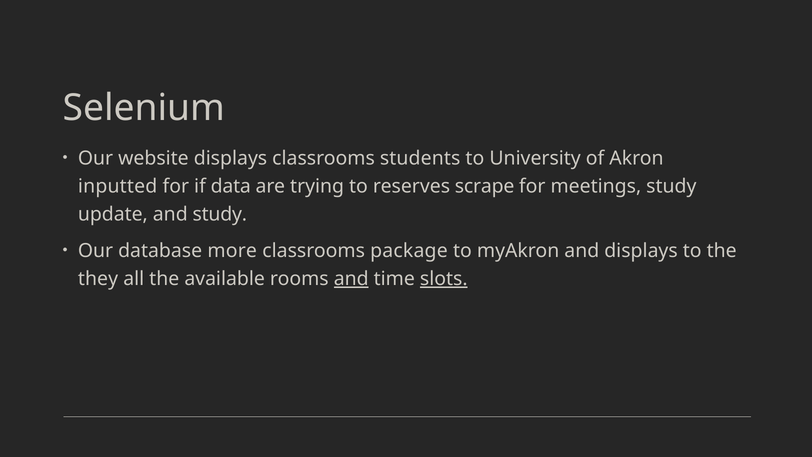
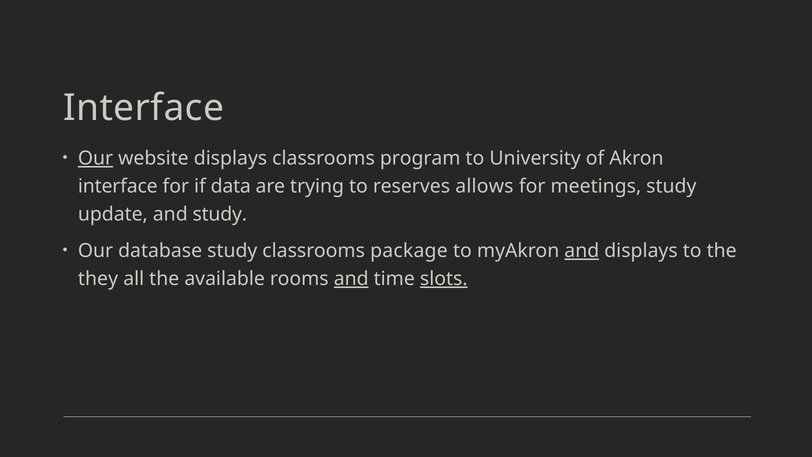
Selenium at (144, 108): Selenium -> Interface
Our at (96, 158) underline: none -> present
students: students -> program
inputted at (118, 186): inputted -> interface
scrape: scrape -> allows
database more: more -> study
and at (582, 251) underline: none -> present
